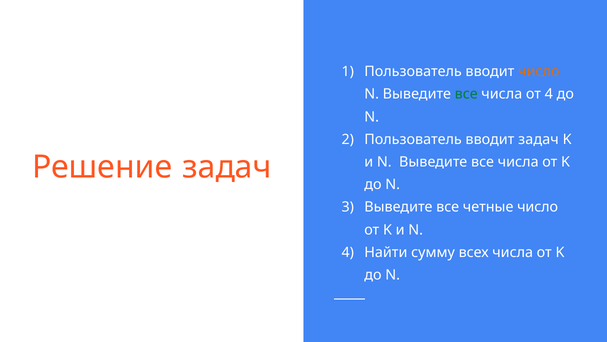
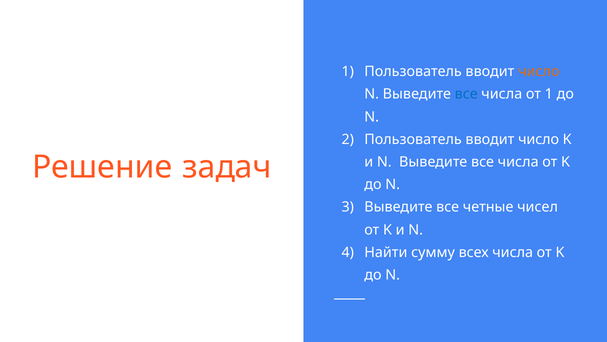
все at (466, 94) colour: green -> blue
от 4: 4 -> 1
задач at (538, 139): задач -> число
четные число: число -> чисел
